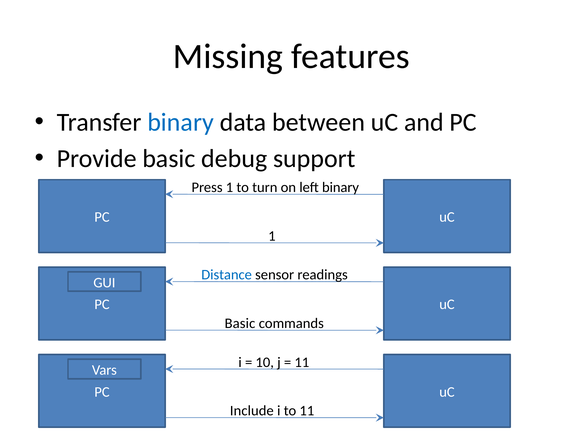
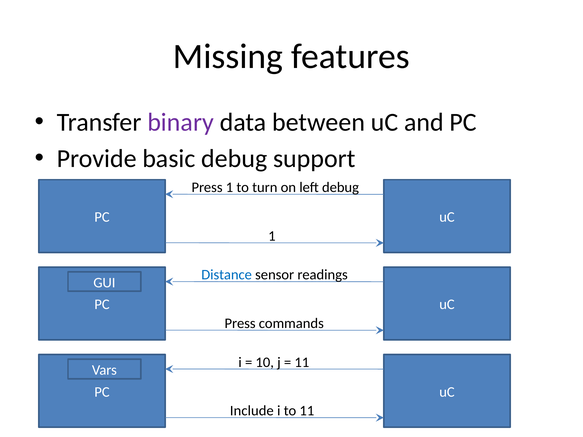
binary at (181, 122) colour: blue -> purple
left binary: binary -> debug
Basic at (240, 324): Basic -> Press
